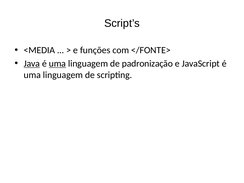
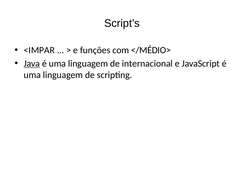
<MEDIA: <MEDIA -> <IMPAR
</FONTE>: </FONTE> -> </MÉDIO>
uma at (57, 64) underline: present -> none
padronização: padronização -> internacional
